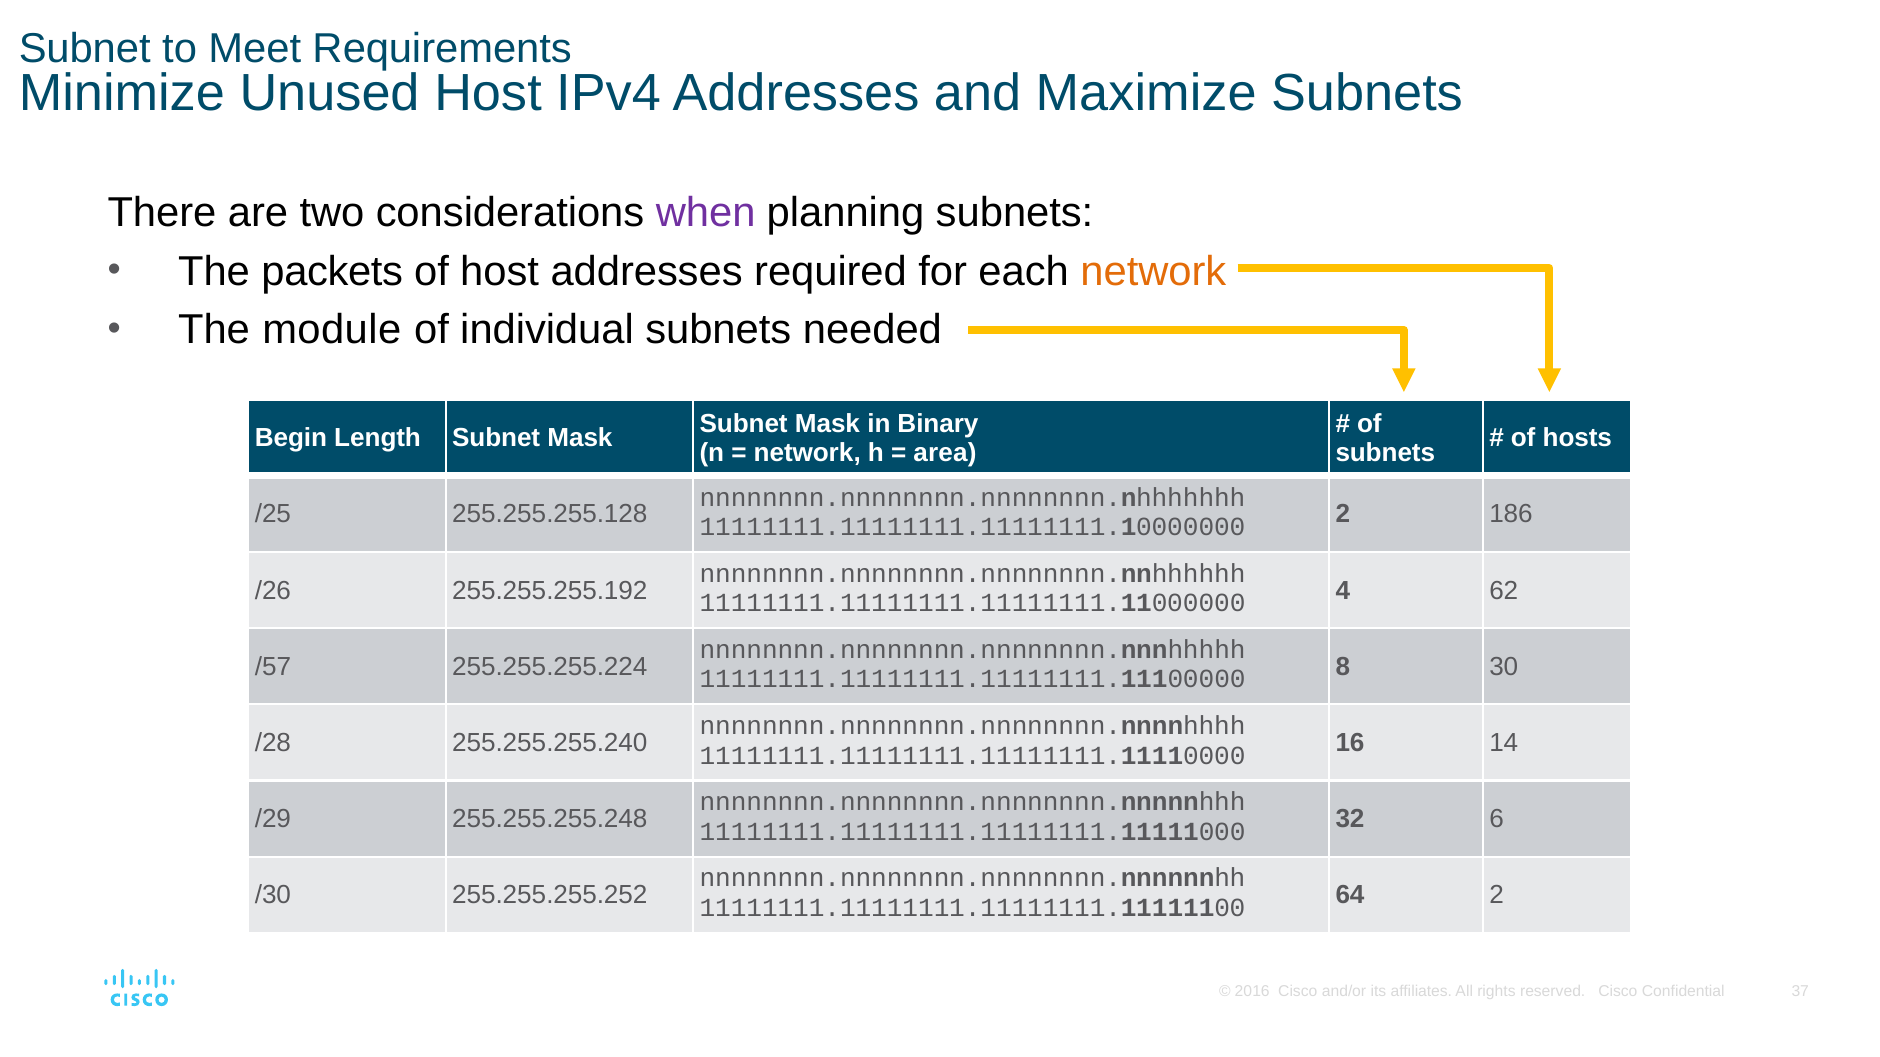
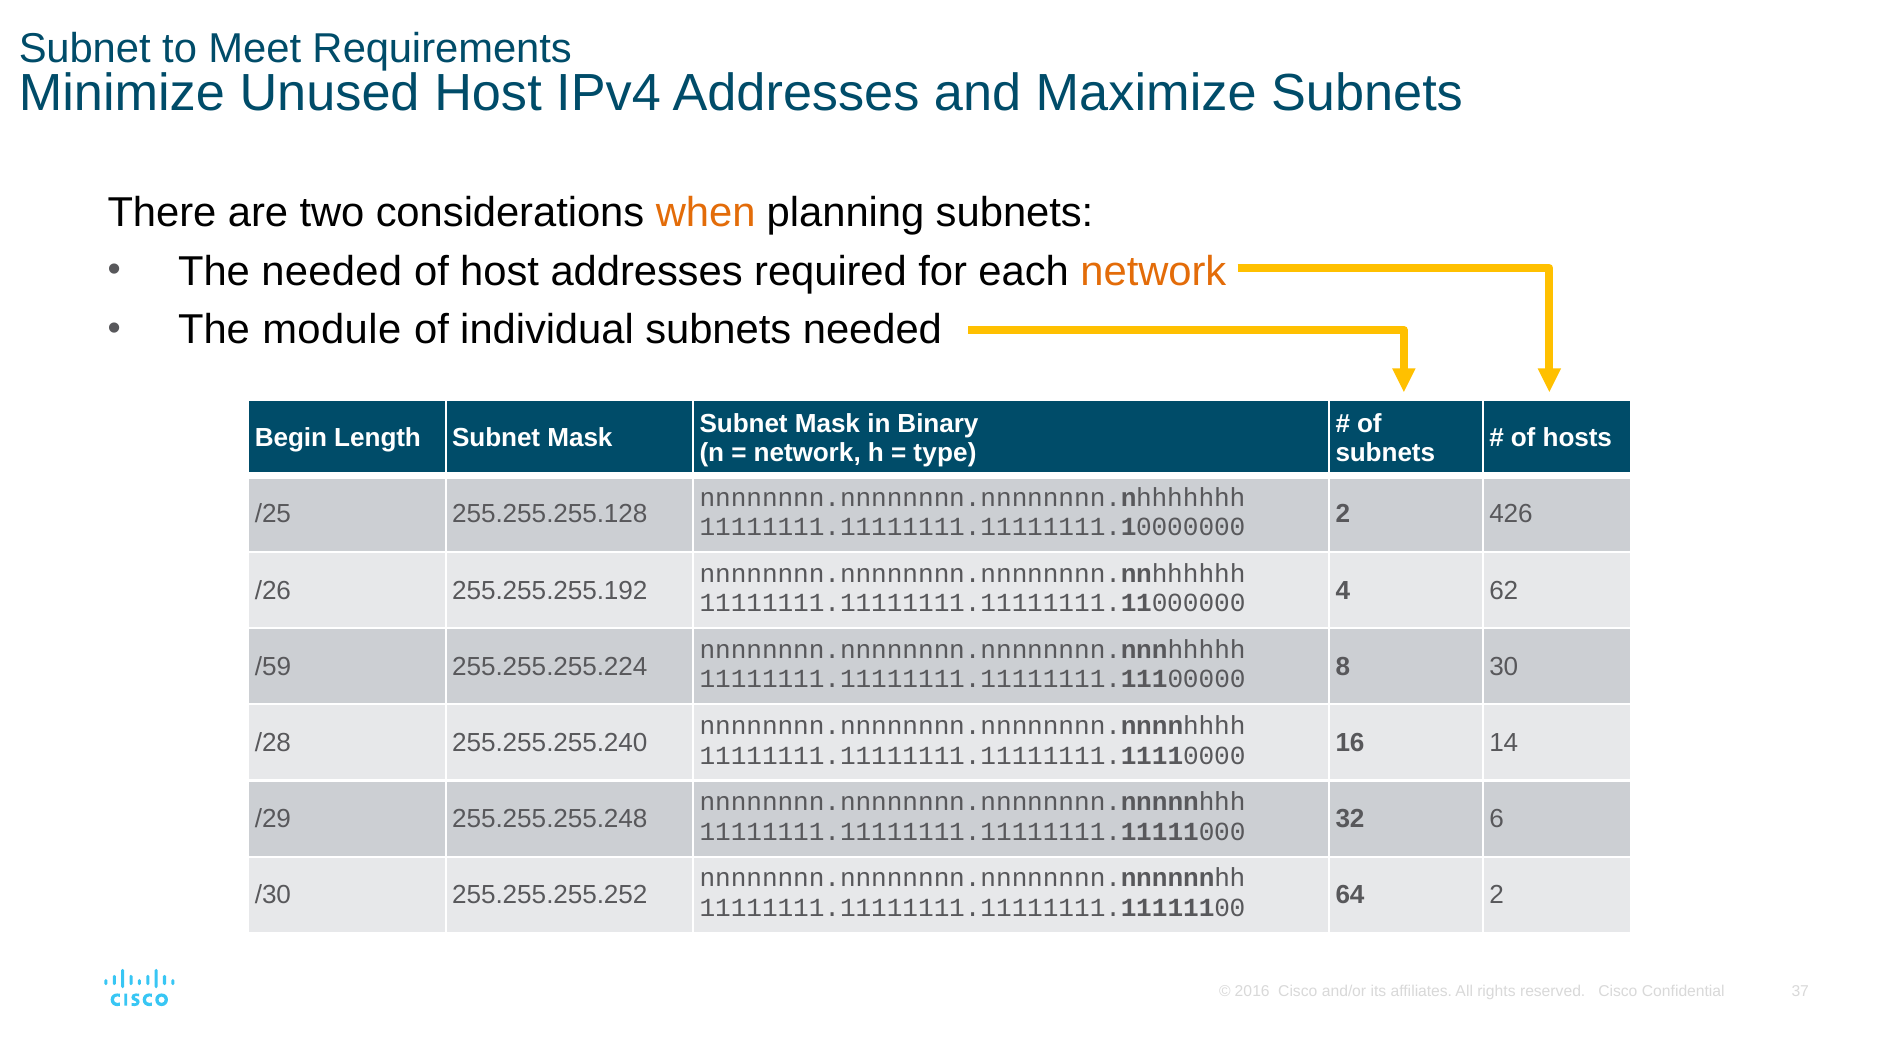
when colour: purple -> orange
The packets: packets -> needed
area: area -> type
186: 186 -> 426
/57: /57 -> /59
